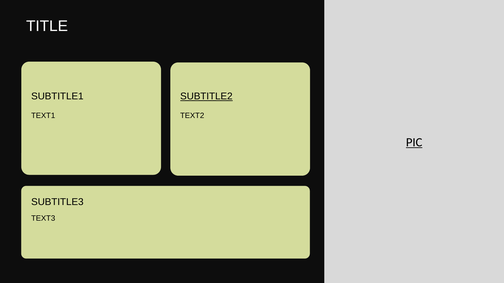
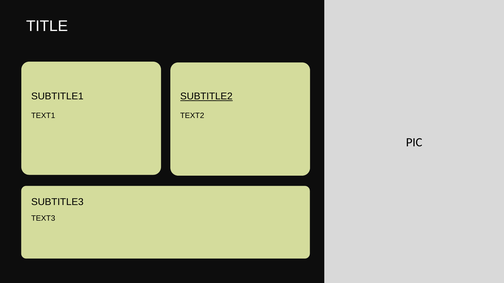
PIC underline: present -> none
